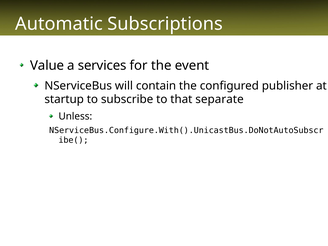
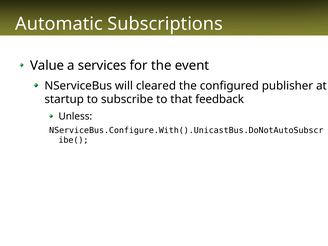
contain: contain -> cleared
separate: separate -> feedback
